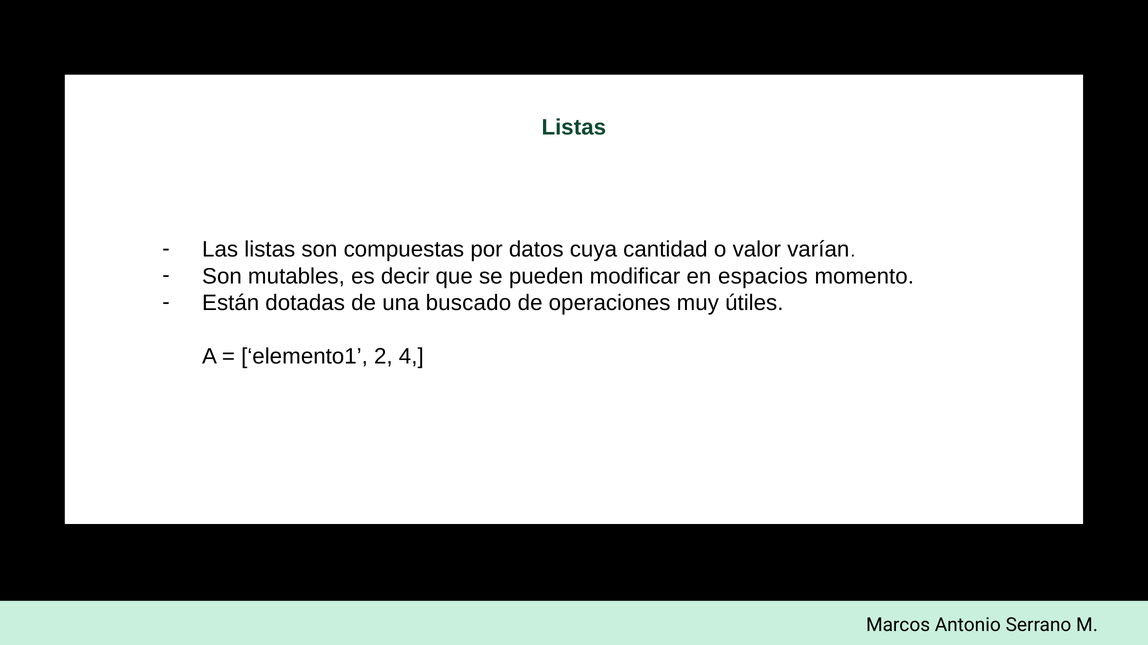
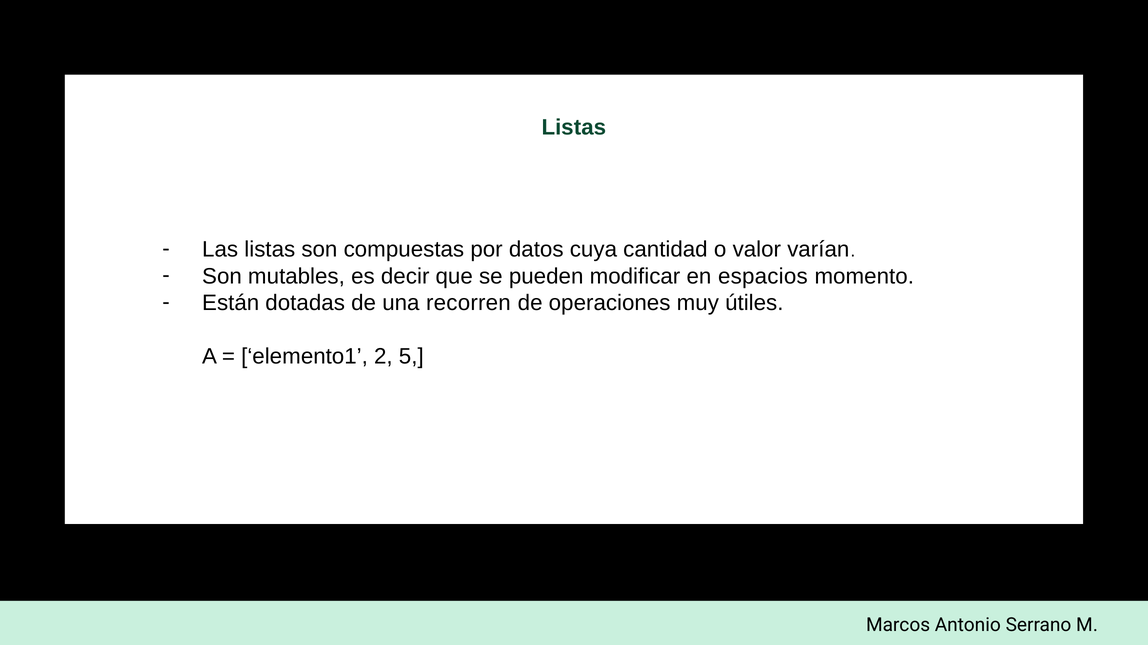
buscado: buscado -> recorren
4: 4 -> 5
